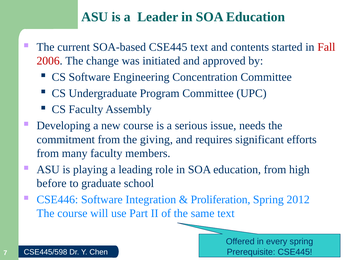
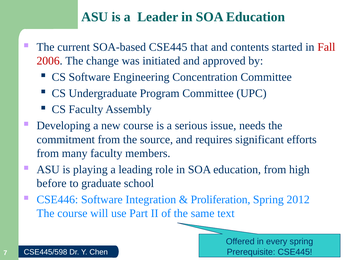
CSE445 text: text -> that
giving: giving -> source
